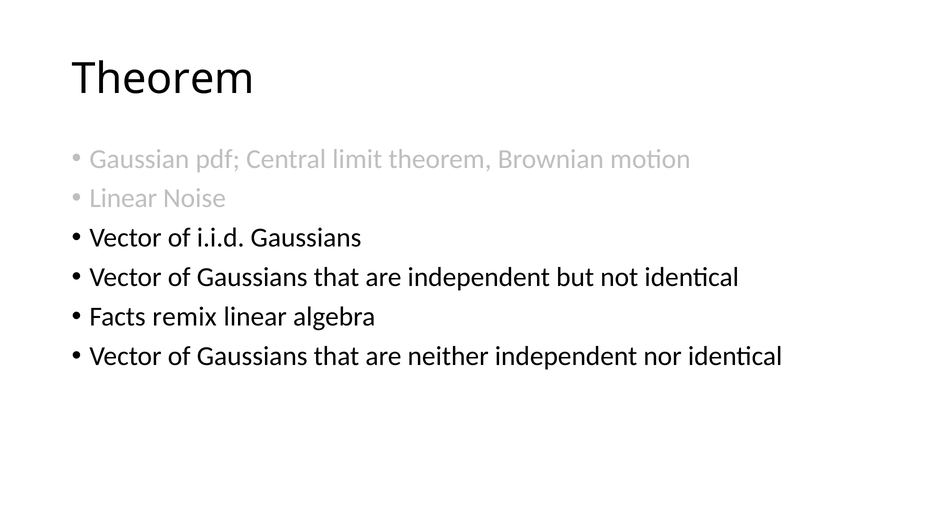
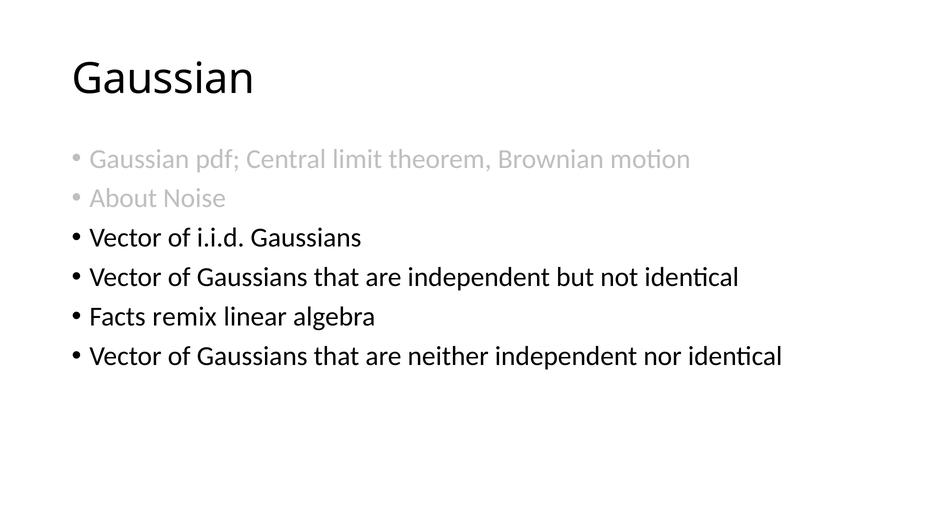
Theorem at (163, 79): Theorem -> Gaussian
Linear at (123, 199): Linear -> About
